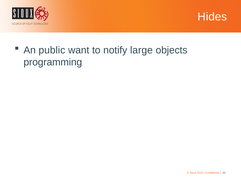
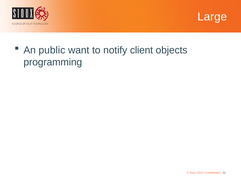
Hides: Hides -> Large
large: large -> client
